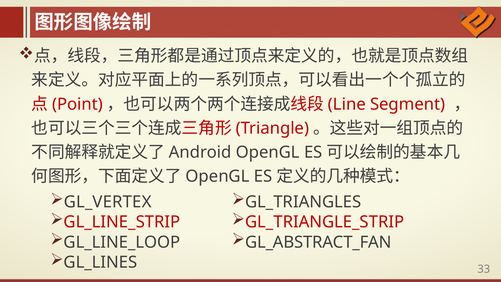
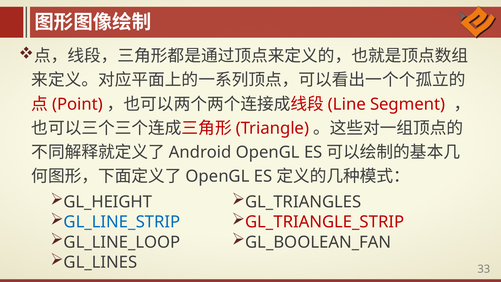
GL_VERTEX: GL_VERTEX -> GL_HEIGHT
GL_LINE_STRIP colour: red -> blue
GL_ABSTRACT_FAN: GL_ABSTRACT_FAN -> GL_BOOLEAN_FAN
